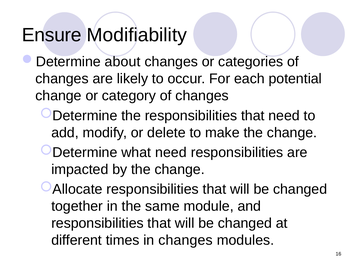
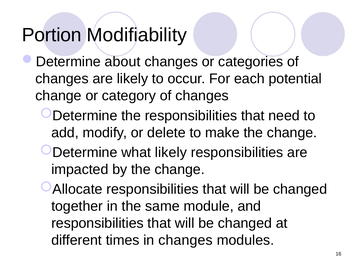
Ensure: Ensure -> Portion
what need: need -> likely
